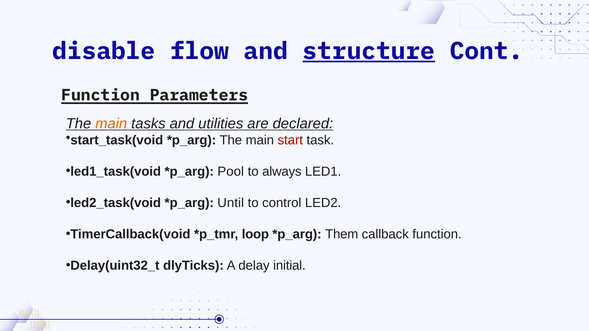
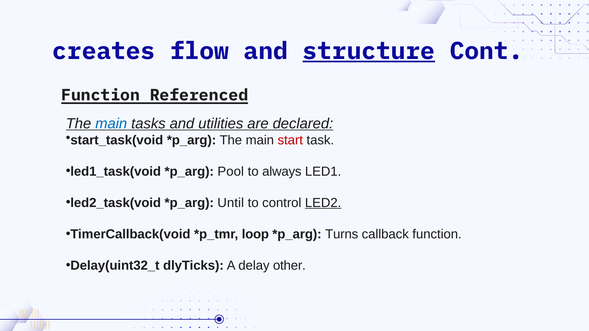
disable: disable -> creates
Parameters: Parameters -> Referenced
main at (111, 124) colour: orange -> blue
LED2 underline: none -> present
Them: Them -> Turns
initial: initial -> other
